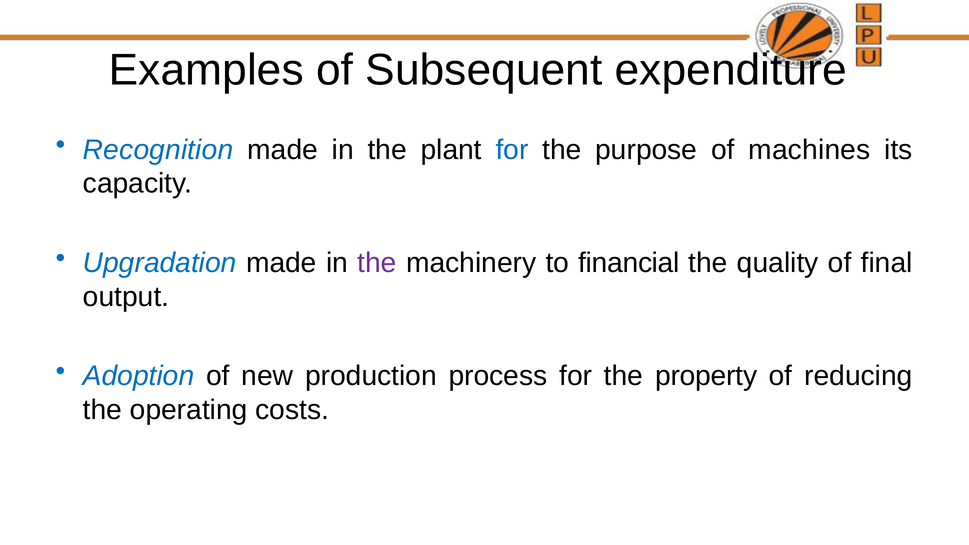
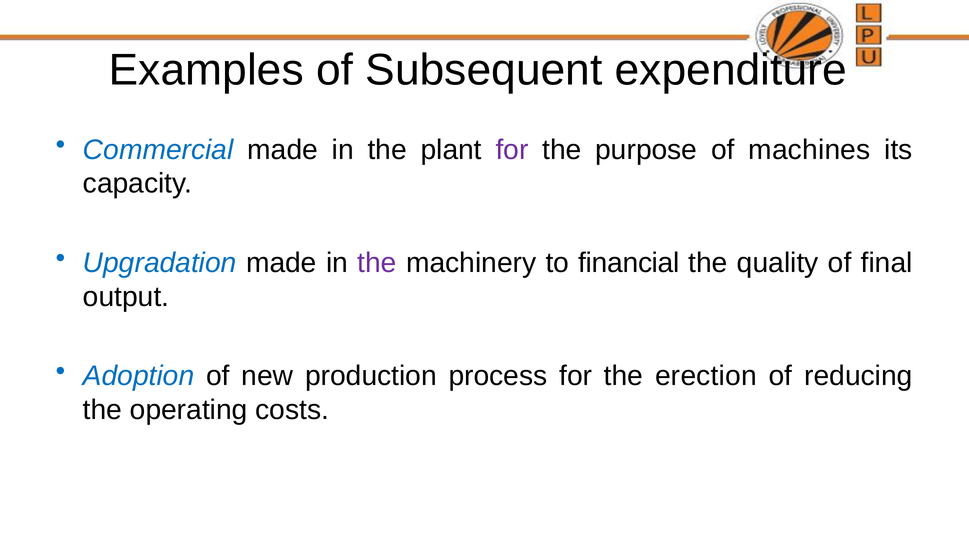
Recognition: Recognition -> Commercial
for at (512, 150) colour: blue -> purple
property: property -> erection
